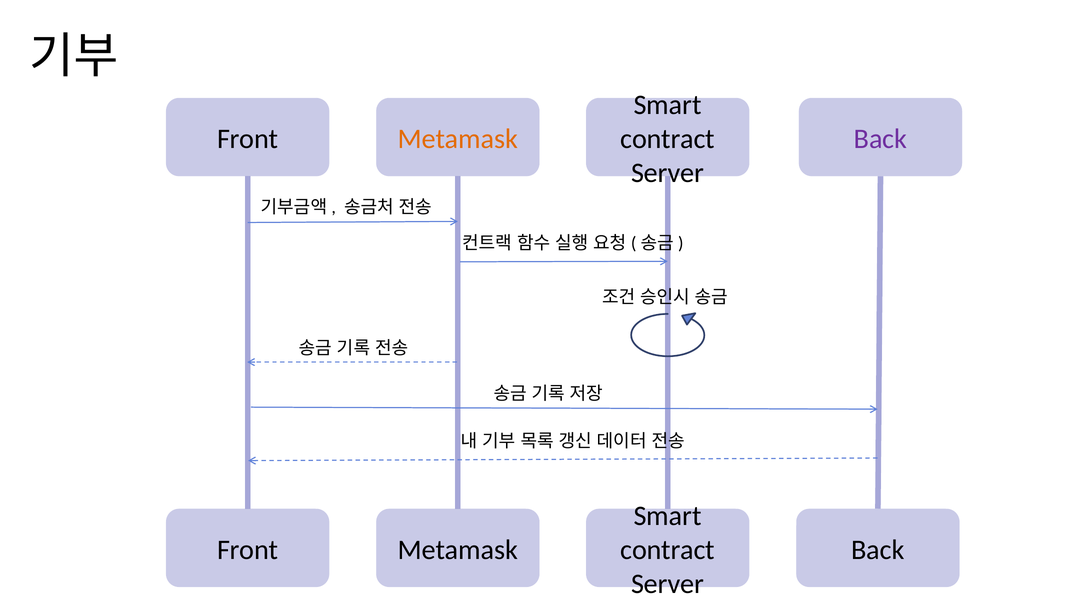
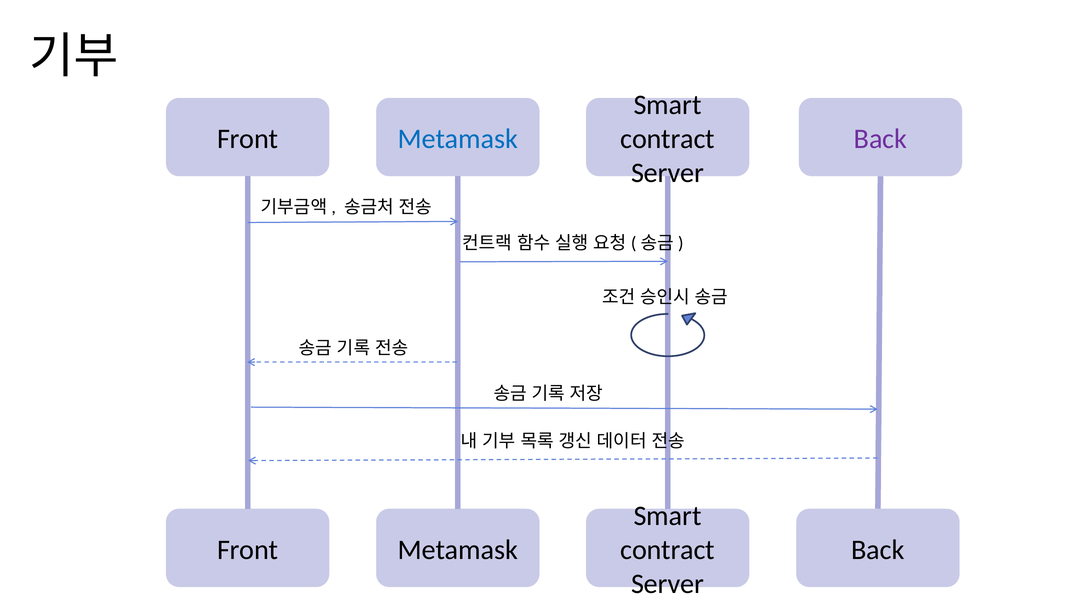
Metamask at (458, 139) colour: orange -> blue
